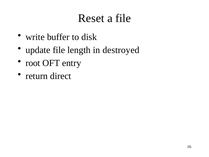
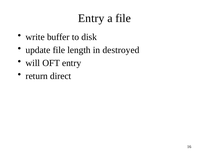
Reset at (91, 18): Reset -> Entry
root: root -> will
